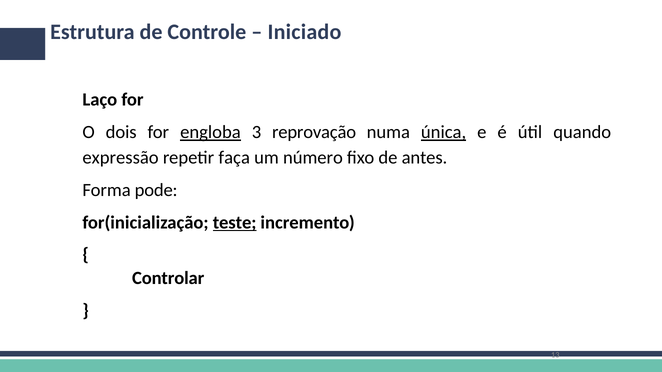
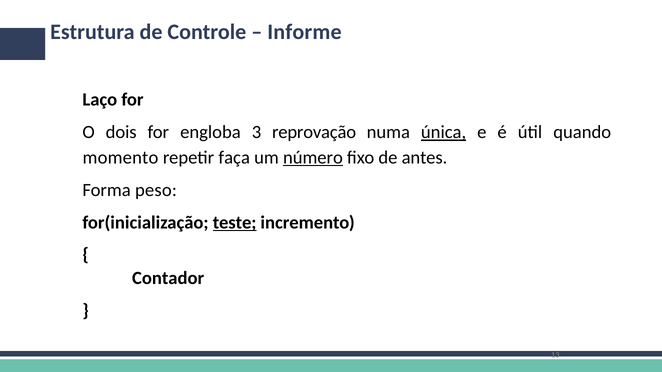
Iniciado: Iniciado -> Informe
engloba underline: present -> none
expressão: expressão -> momento
número underline: none -> present
pode: pode -> peso
Controlar: Controlar -> Contador
